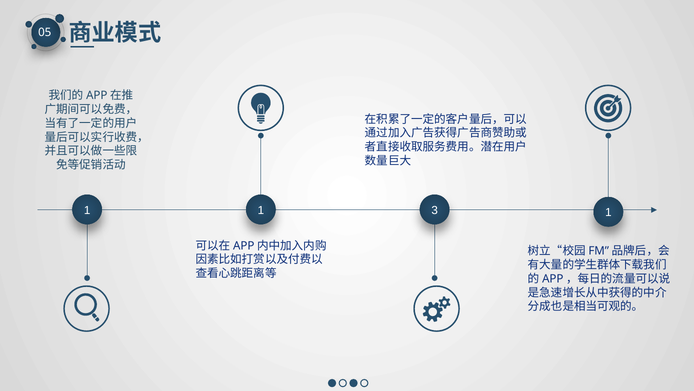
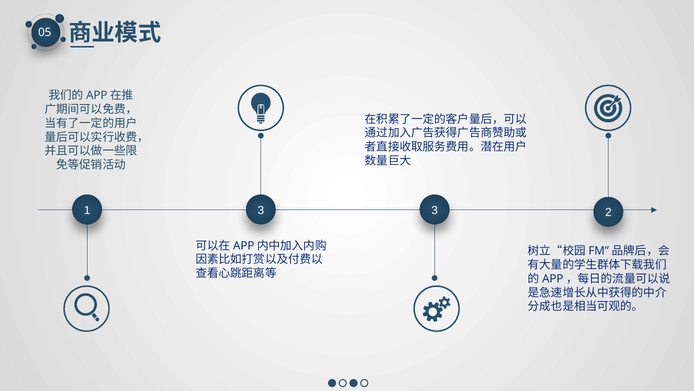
1 1: 1 -> 3
3 1: 1 -> 2
